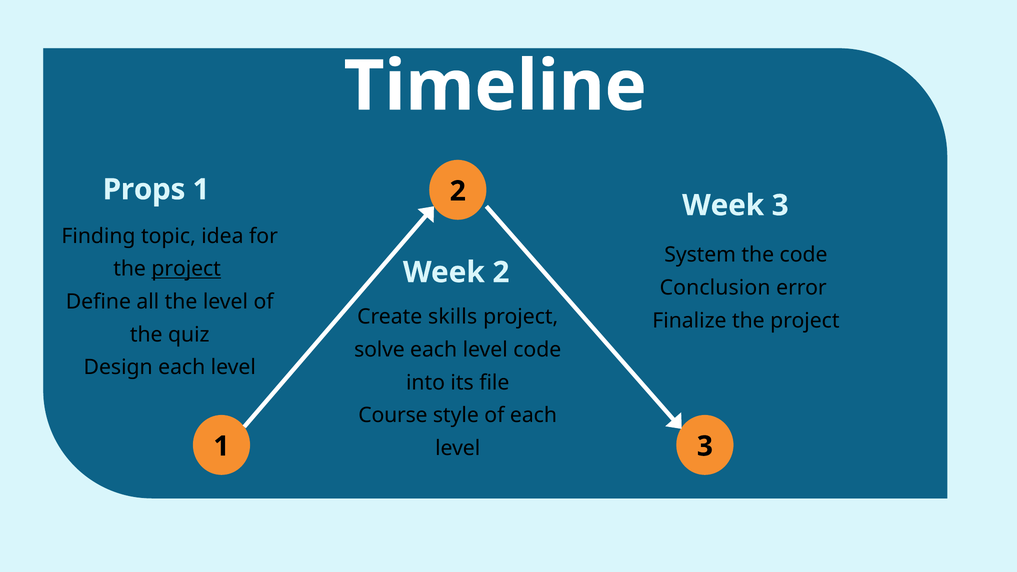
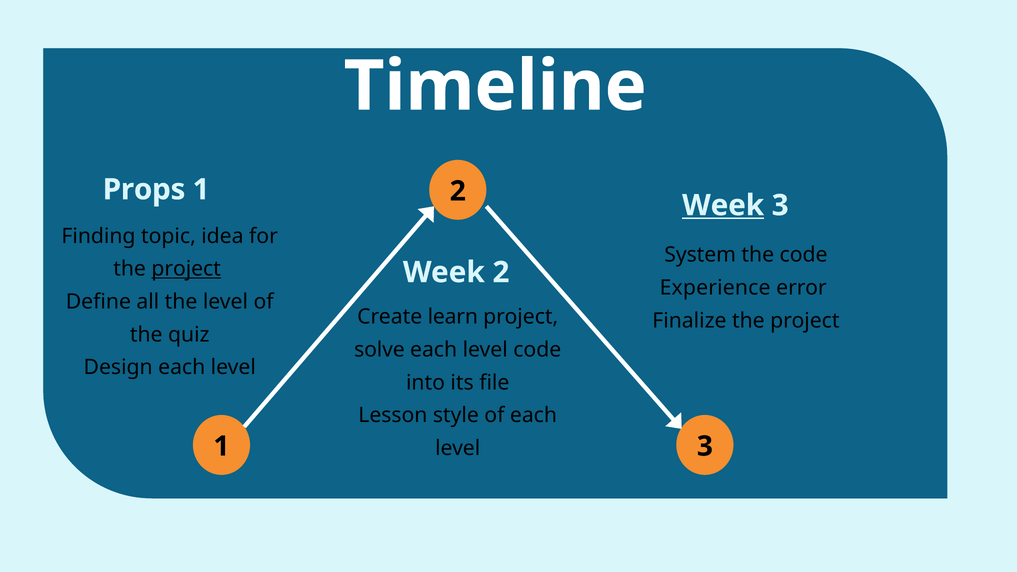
Week at (723, 205) underline: none -> present
Conclusion: Conclusion -> Experience
skills: skills -> learn
Course: Course -> Lesson
